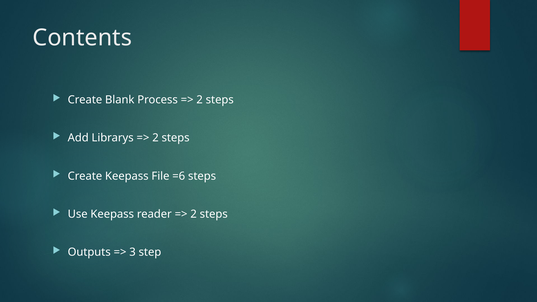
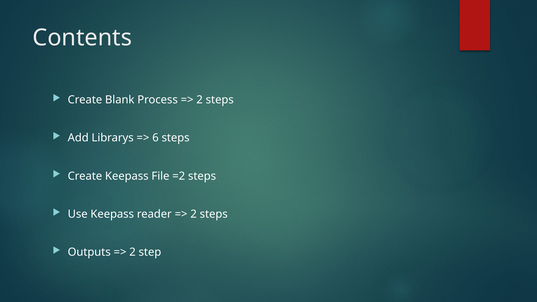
2 at (155, 138): 2 -> 6
=6: =6 -> =2
3 at (133, 252): 3 -> 2
